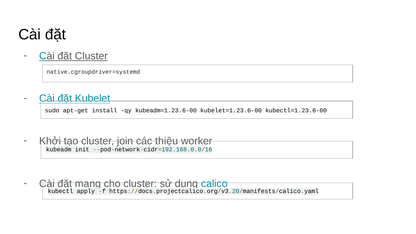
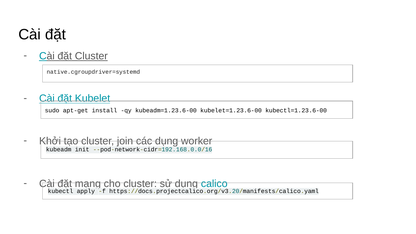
các thiệu: thiệu -> dụng
